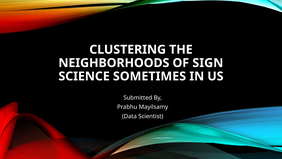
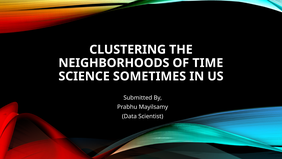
SIGN: SIGN -> TIME
